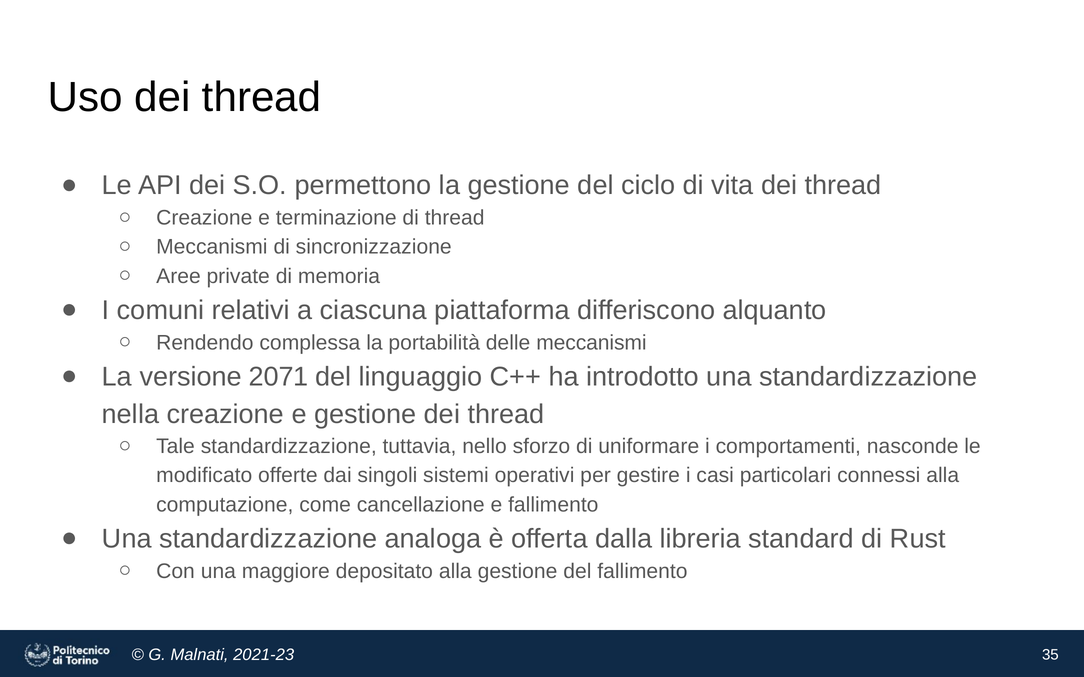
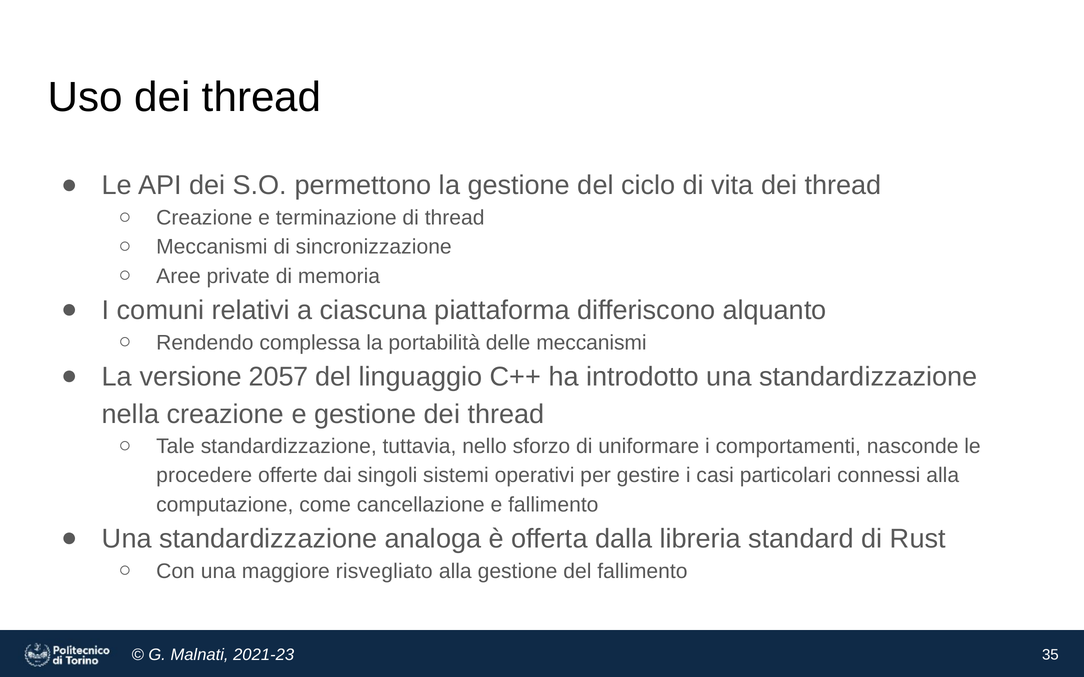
2071: 2071 -> 2057
modificato: modificato -> procedere
depositato: depositato -> risvegliato
